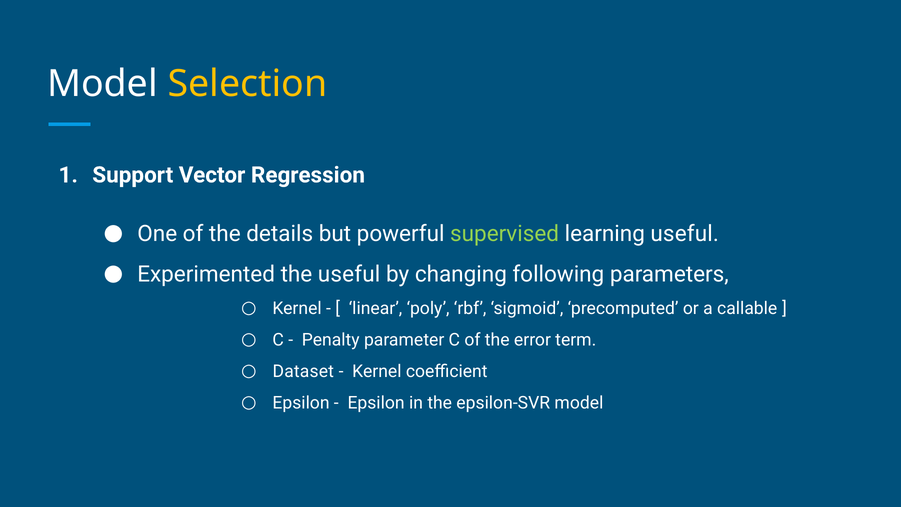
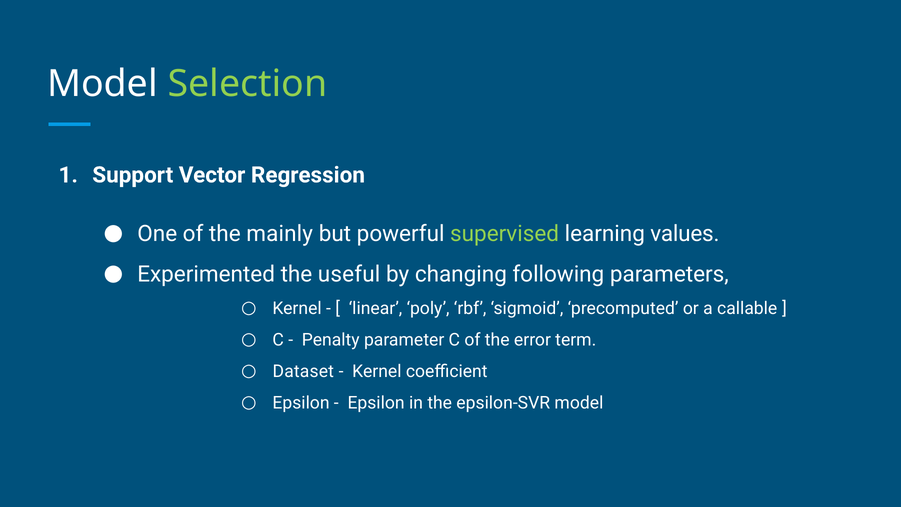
Selection colour: yellow -> light green
details: details -> mainly
learning useful: useful -> values
